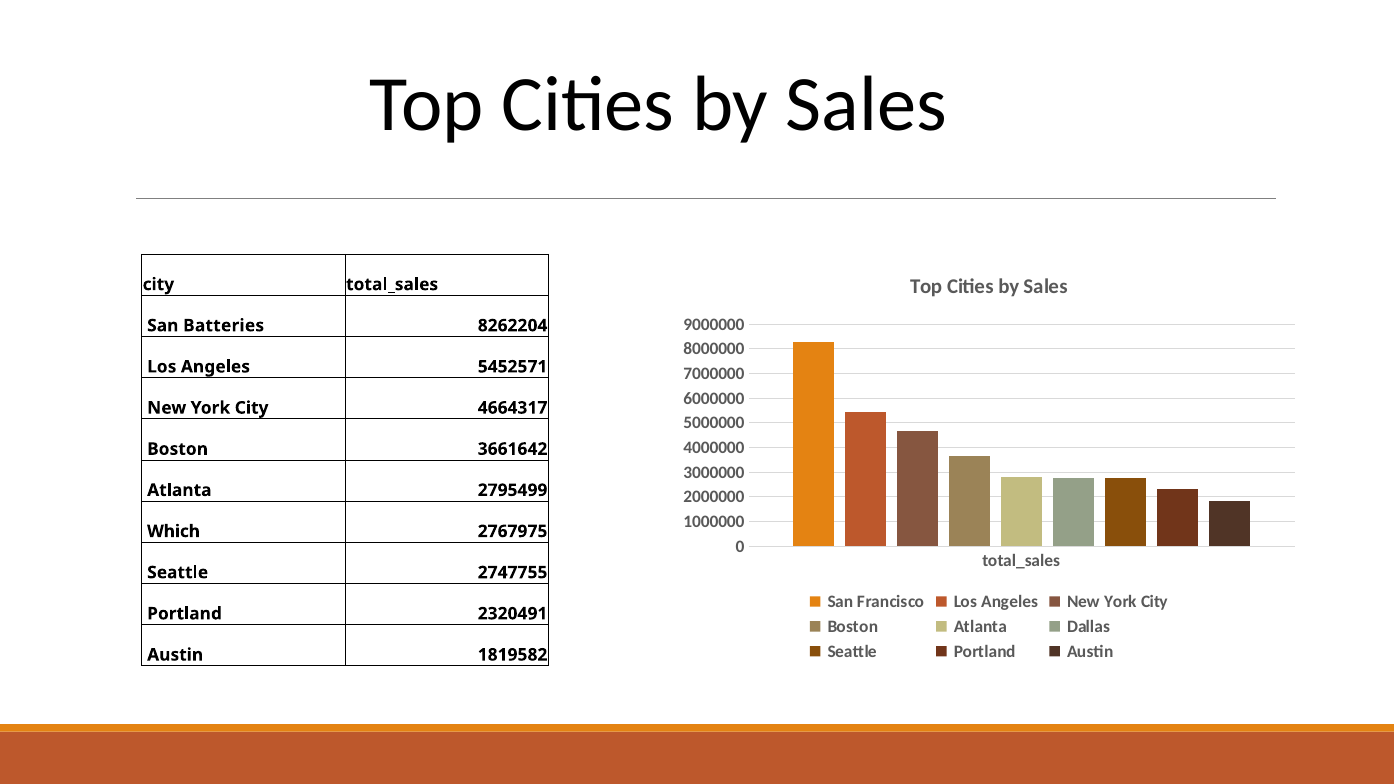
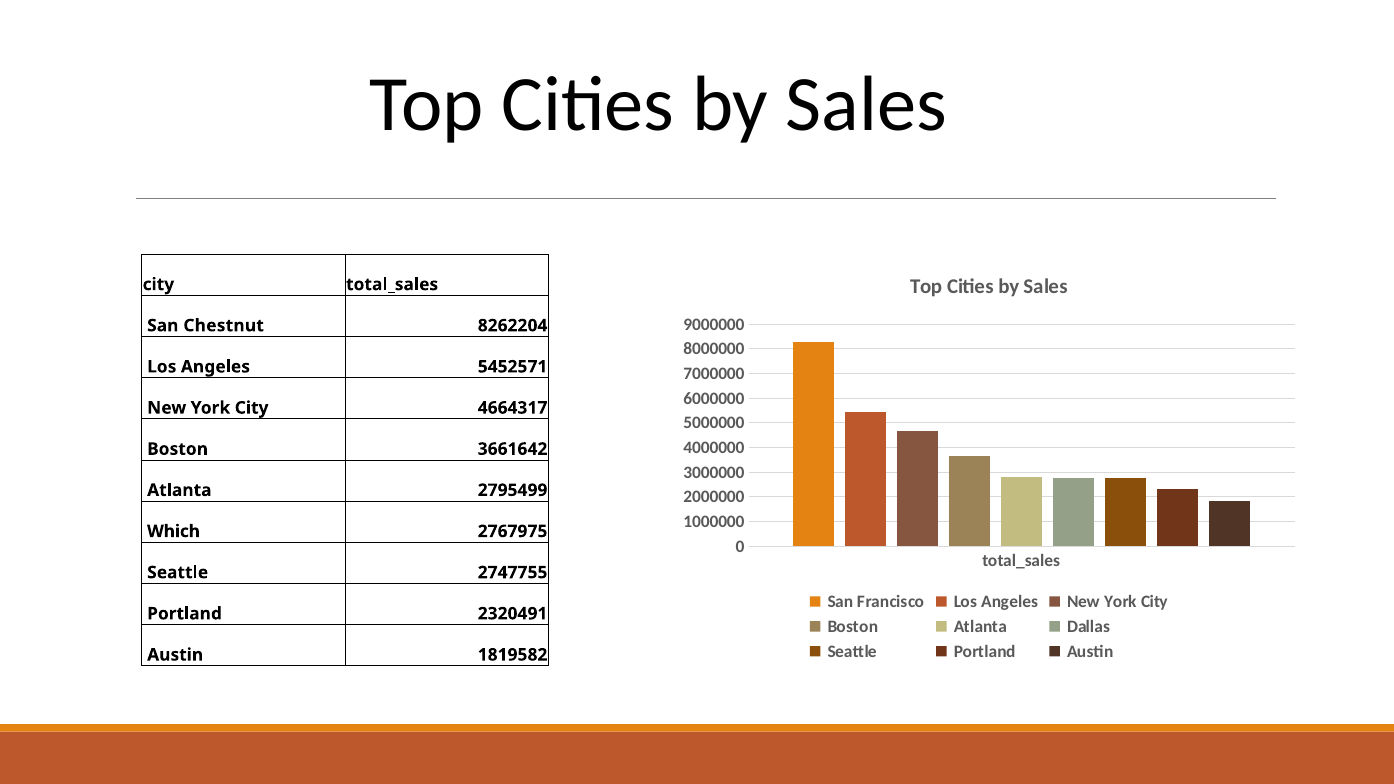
Batteries: Batteries -> Chestnut
